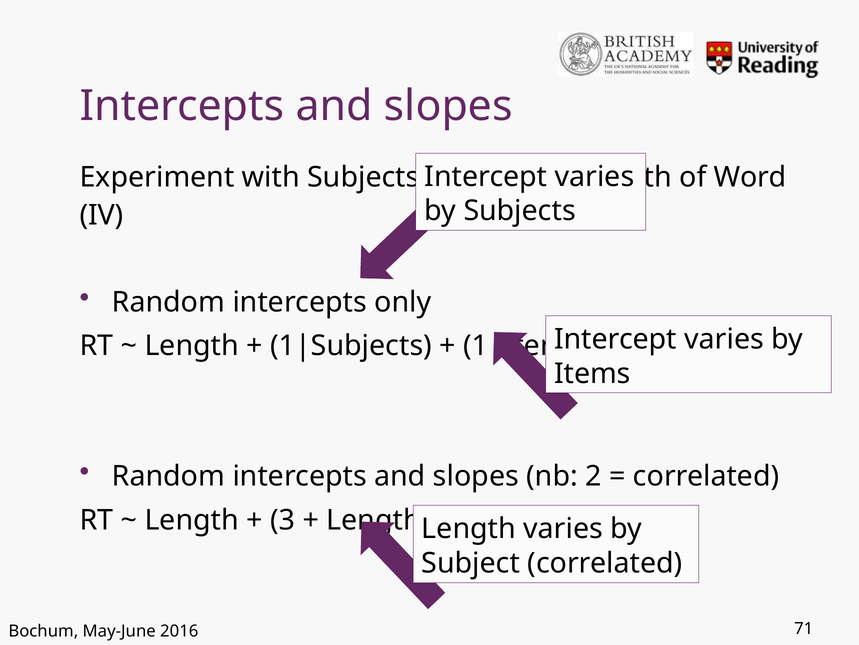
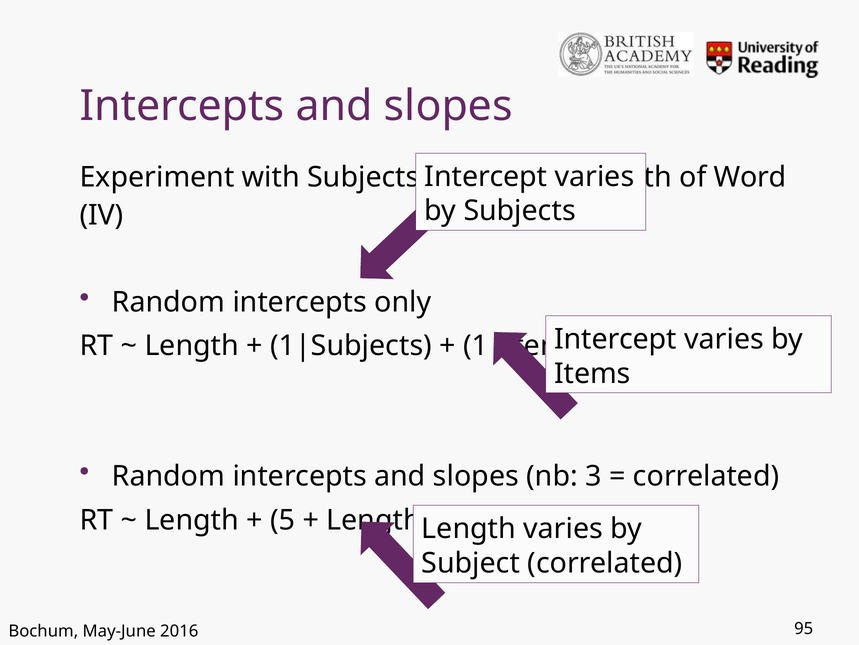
2: 2 -> 3
3: 3 -> 5
71: 71 -> 95
